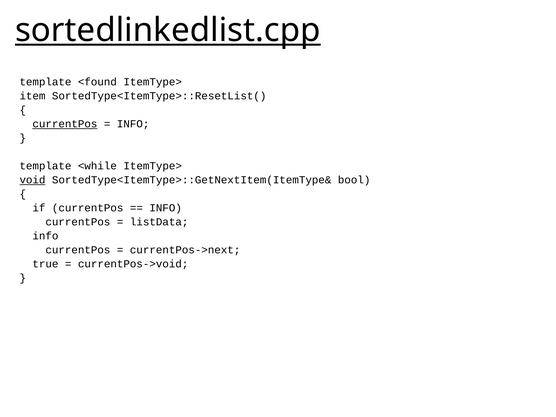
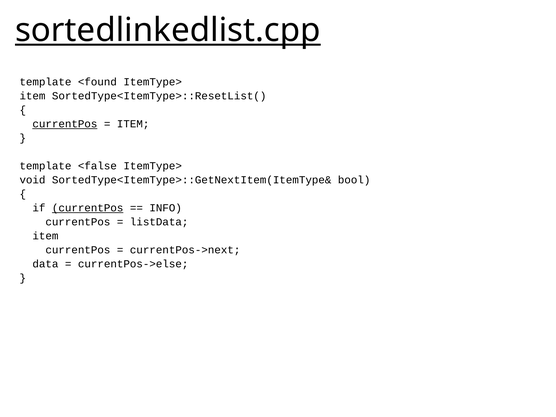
INFO at (133, 124): INFO -> ITEM
<while: <while -> <false
void underline: present -> none
currentPos at (88, 208) underline: none -> present
info at (45, 236): info -> item
true: true -> data
currentPos->void: currentPos->void -> currentPos->else
